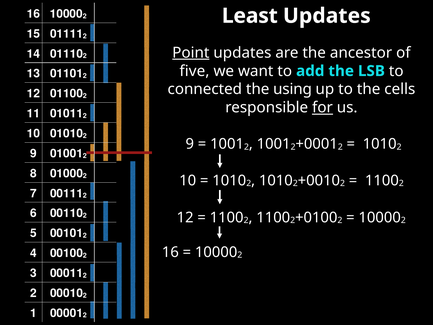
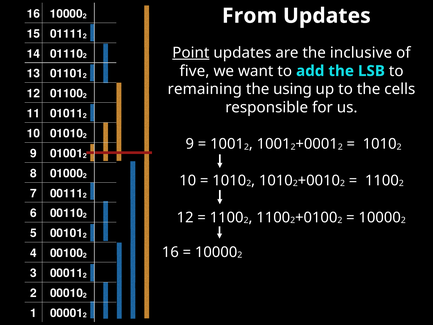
Least: Least -> From
ancestor: ancestor -> inclusive
connected: connected -> remaining
for underline: present -> none
